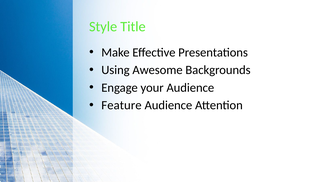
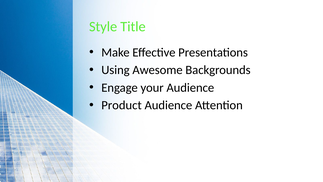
Feature: Feature -> Product
